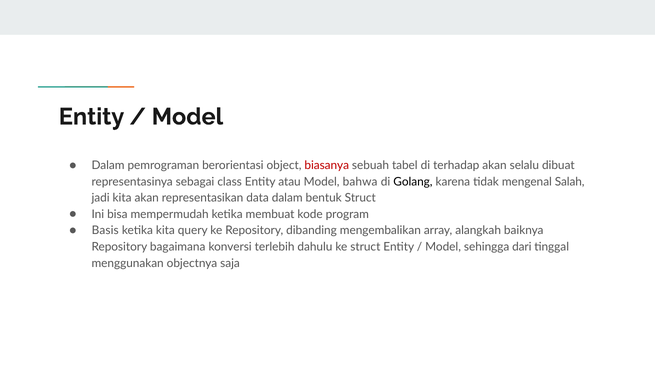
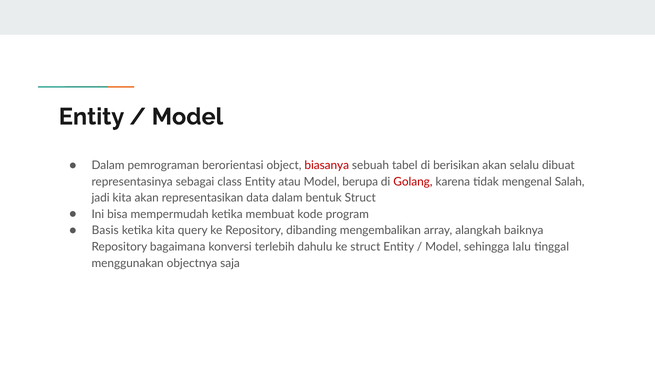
terhadap: terhadap -> berisikan
bahwa: bahwa -> berupa
Golang colour: black -> red
dari: dari -> lalu
